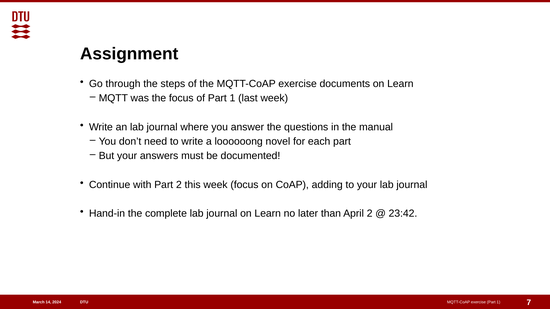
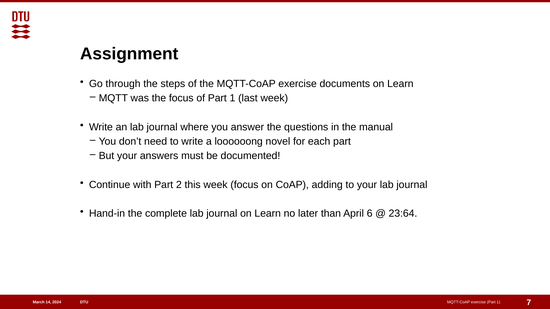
April 2: 2 -> 6
23:42: 23:42 -> 23:64
